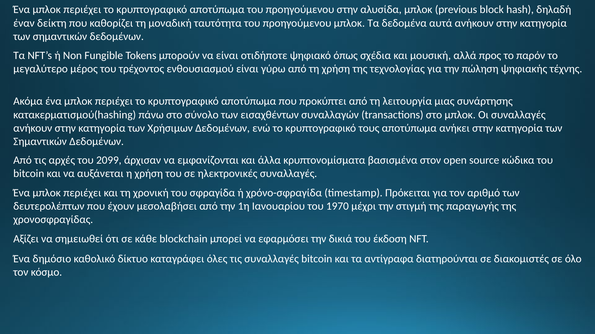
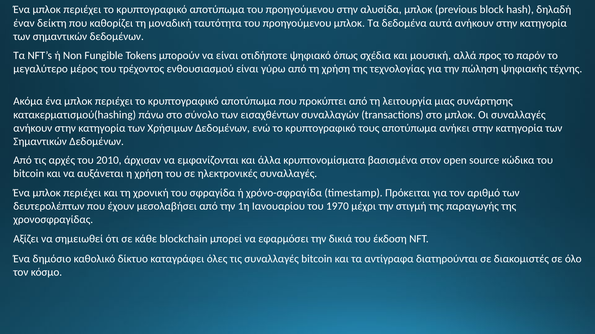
2099: 2099 -> 2010
